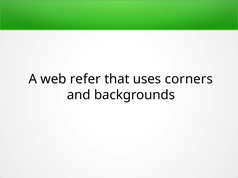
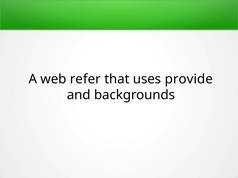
corners: corners -> provide
